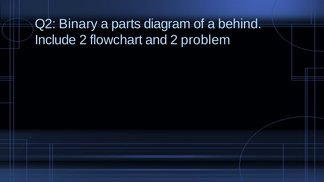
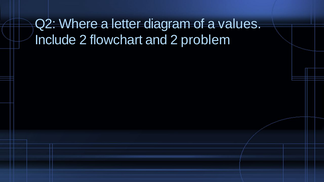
Binary: Binary -> Where
parts: parts -> letter
behind: behind -> values
